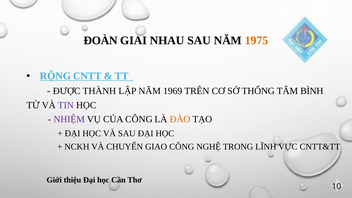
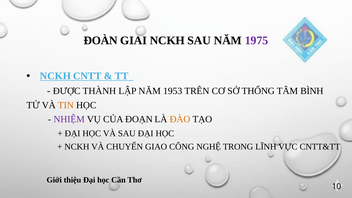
GIAI NHAU: NHAU -> NCKH
1975 colour: orange -> purple
RỘNG at (55, 76): RỘNG -> NCKH
1969: 1969 -> 1953
TIN colour: purple -> orange
CỦA CÔNG: CÔNG -> ĐOẠN
